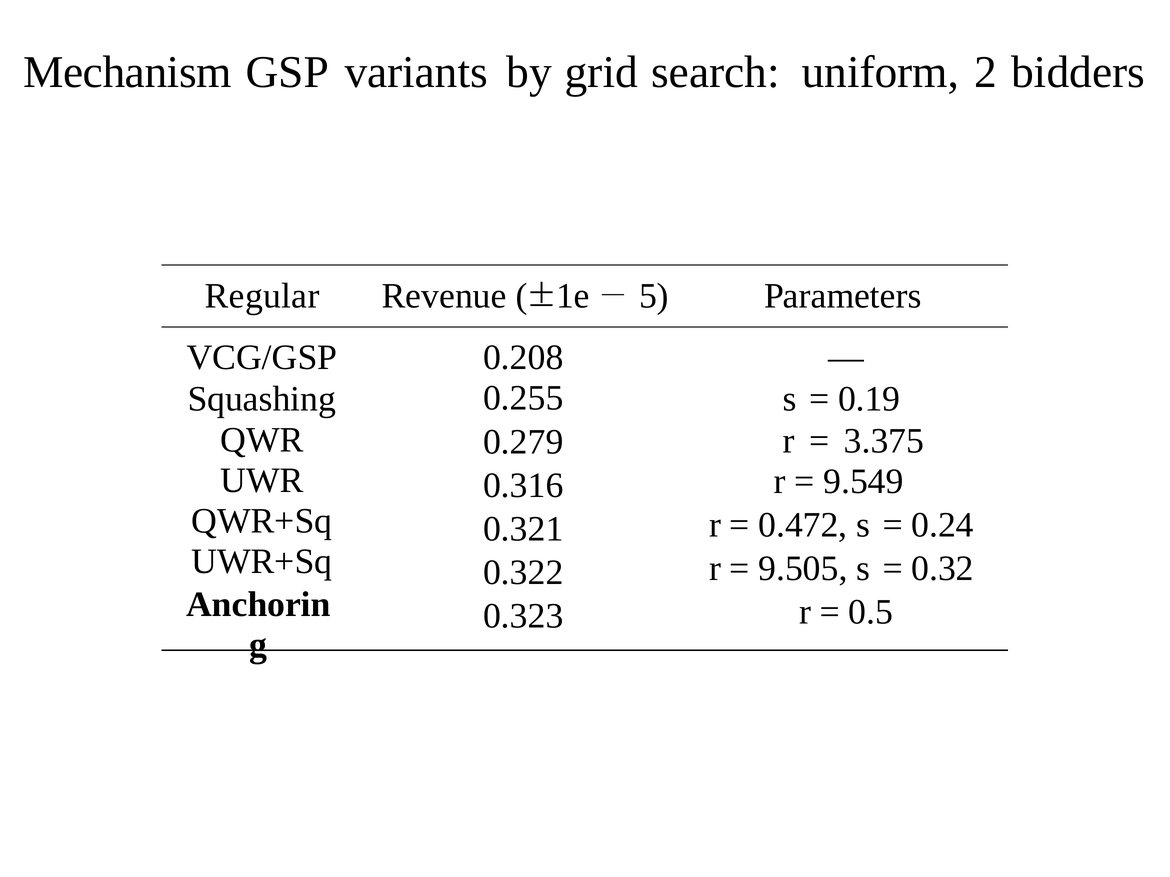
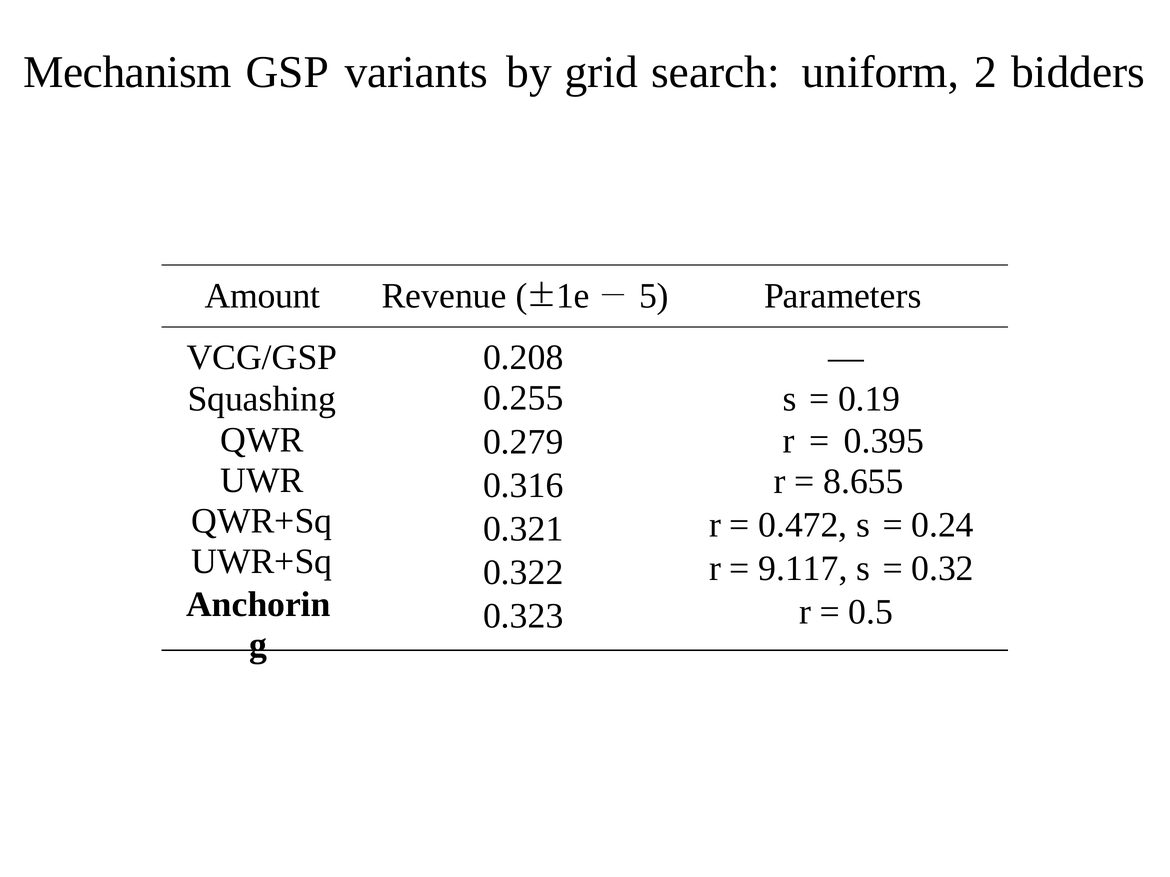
Regular: Regular -> Amount
3.375: 3.375 -> 0.395
9.549: 9.549 -> 8.655
9.505: 9.505 -> 9.117
